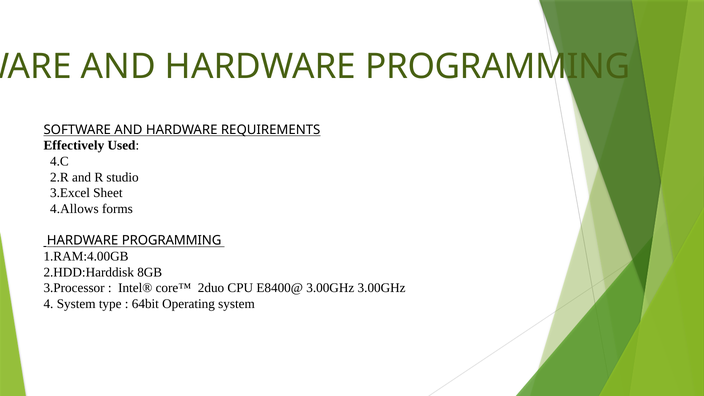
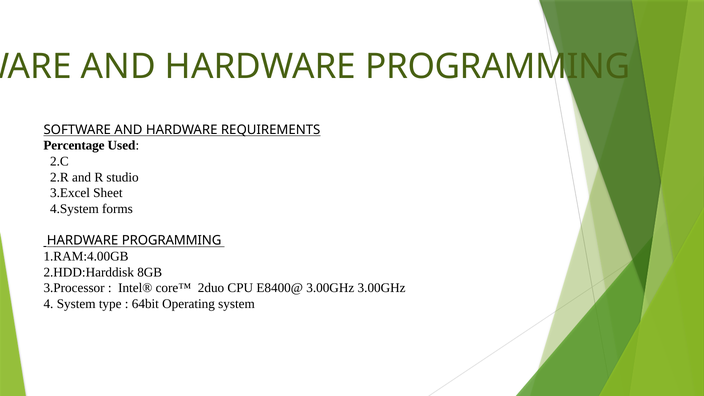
Effectively: Effectively -> Percentage
4.C: 4.C -> 2.C
4.Allows: 4.Allows -> 4.System
